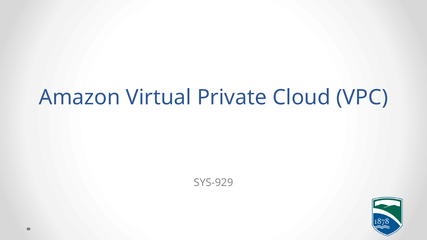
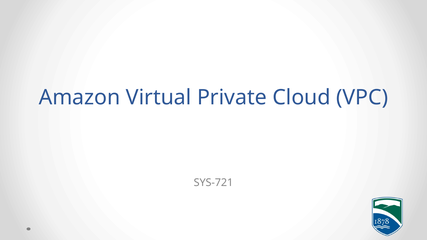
SYS-929: SYS-929 -> SYS-721
